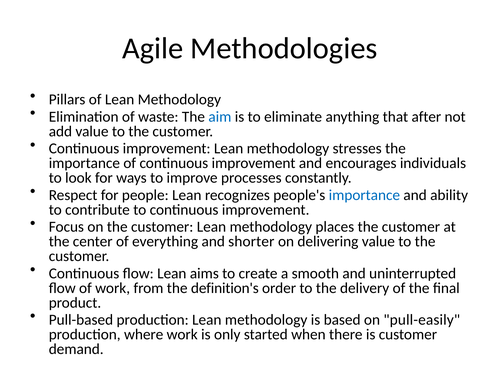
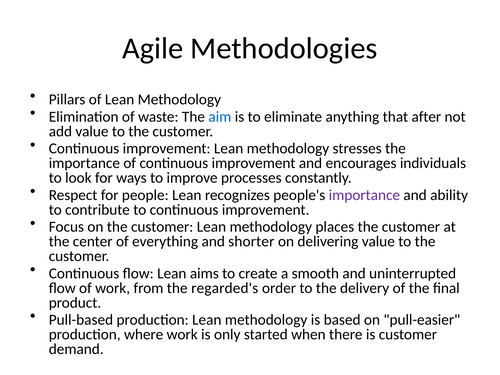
importance at (364, 195) colour: blue -> purple
definition's: definition's -> regarded's
pull-easily: pull-easily -> pull-easier
